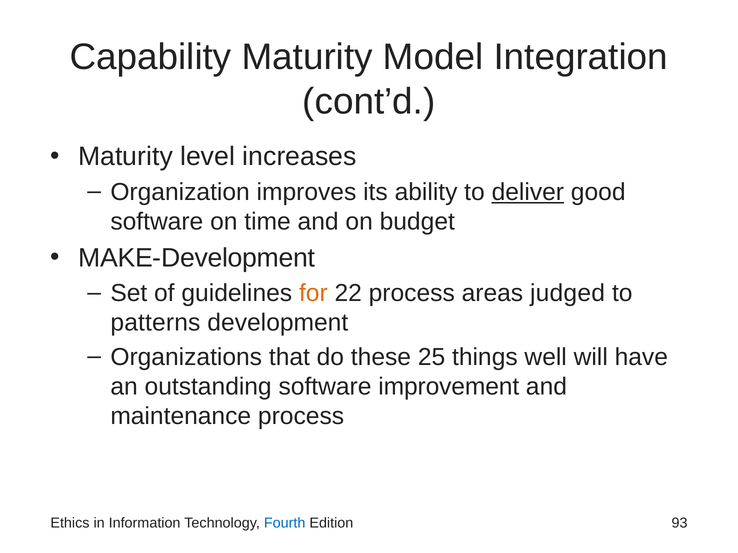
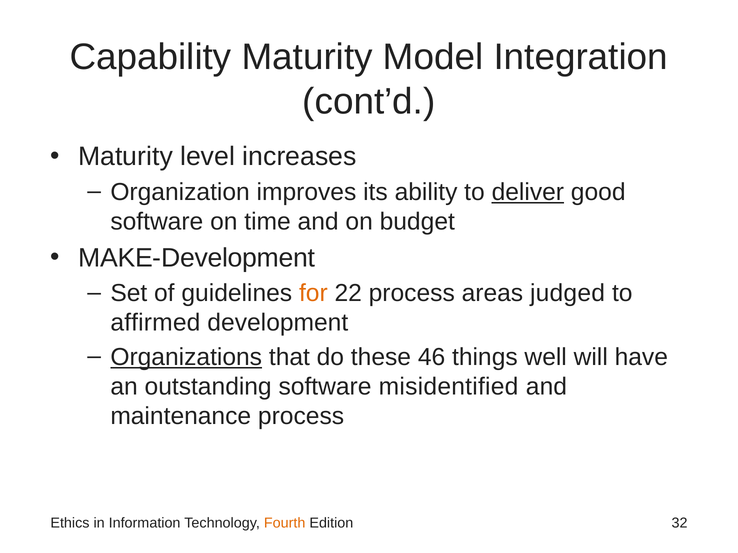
patterns: patterns -> affirmed
Organizations underline: none -> present
25: 25 -> 46
improvement: improvement -> misidentified
Fourth colour: blue -> orange
93: 93 -> 32
